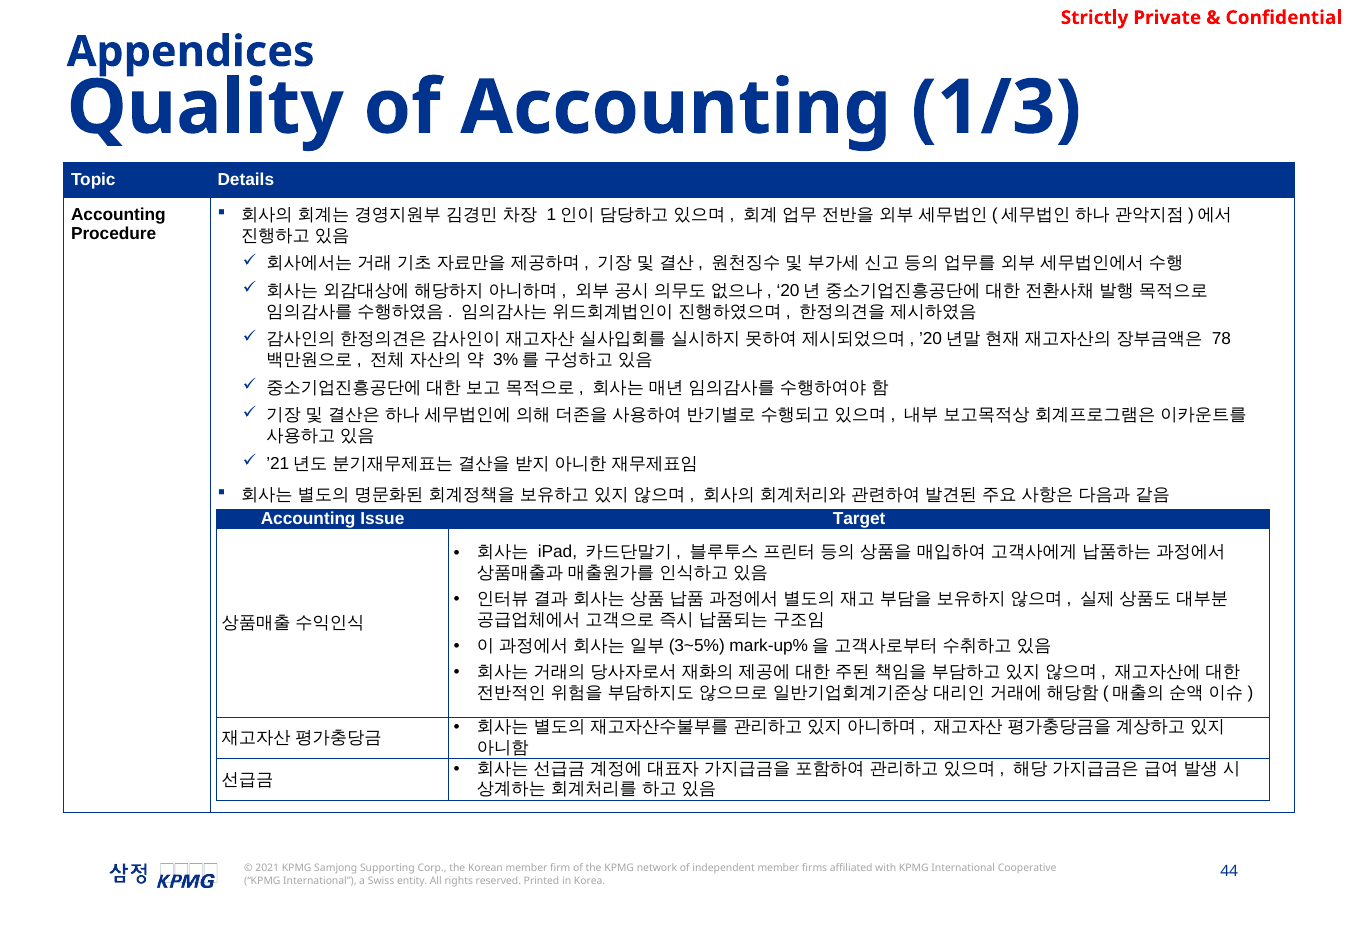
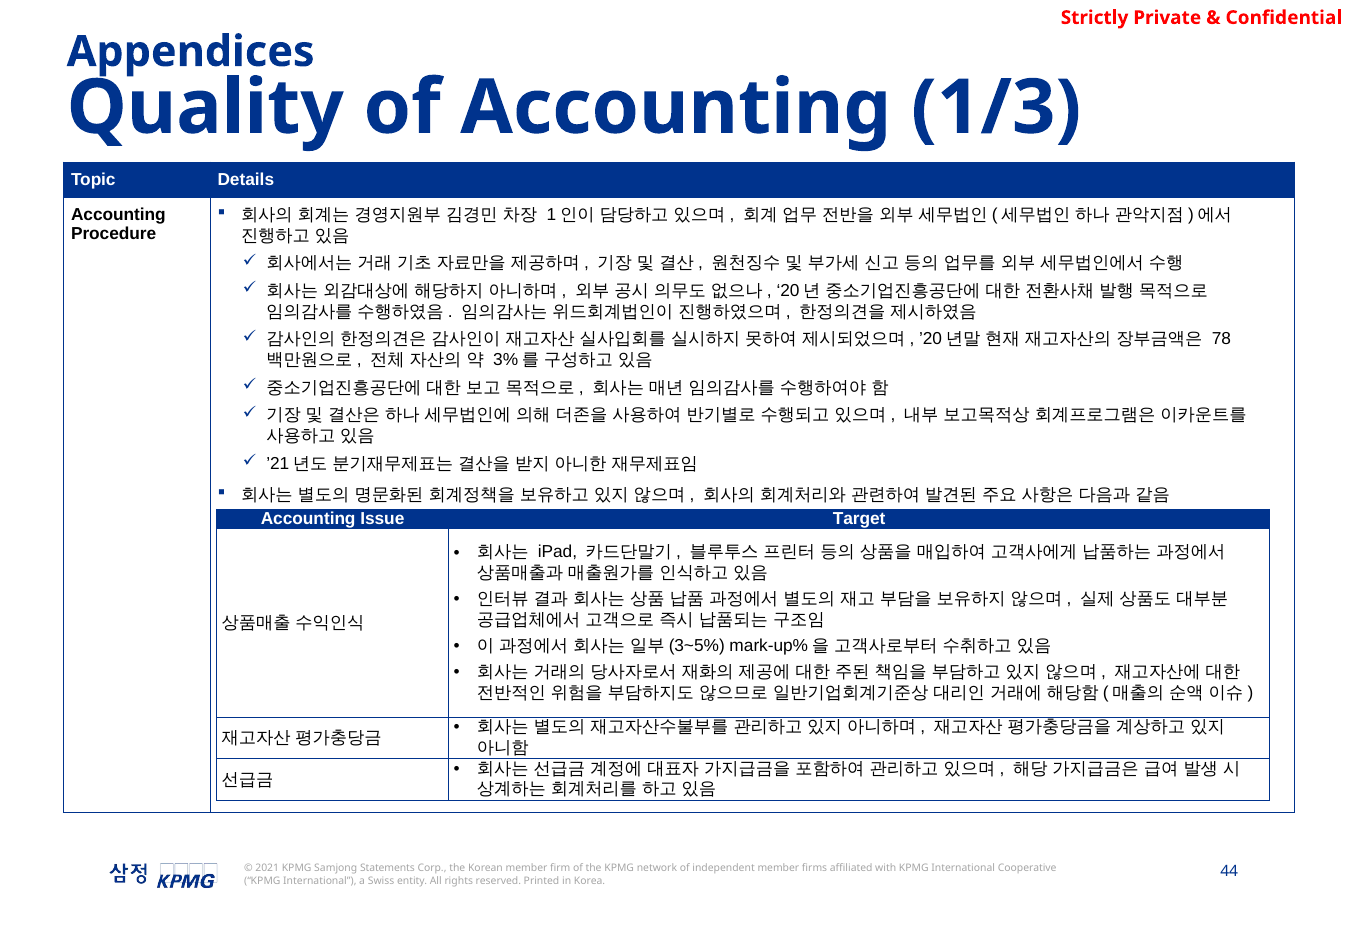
Supporting: Supporting -> Statements
